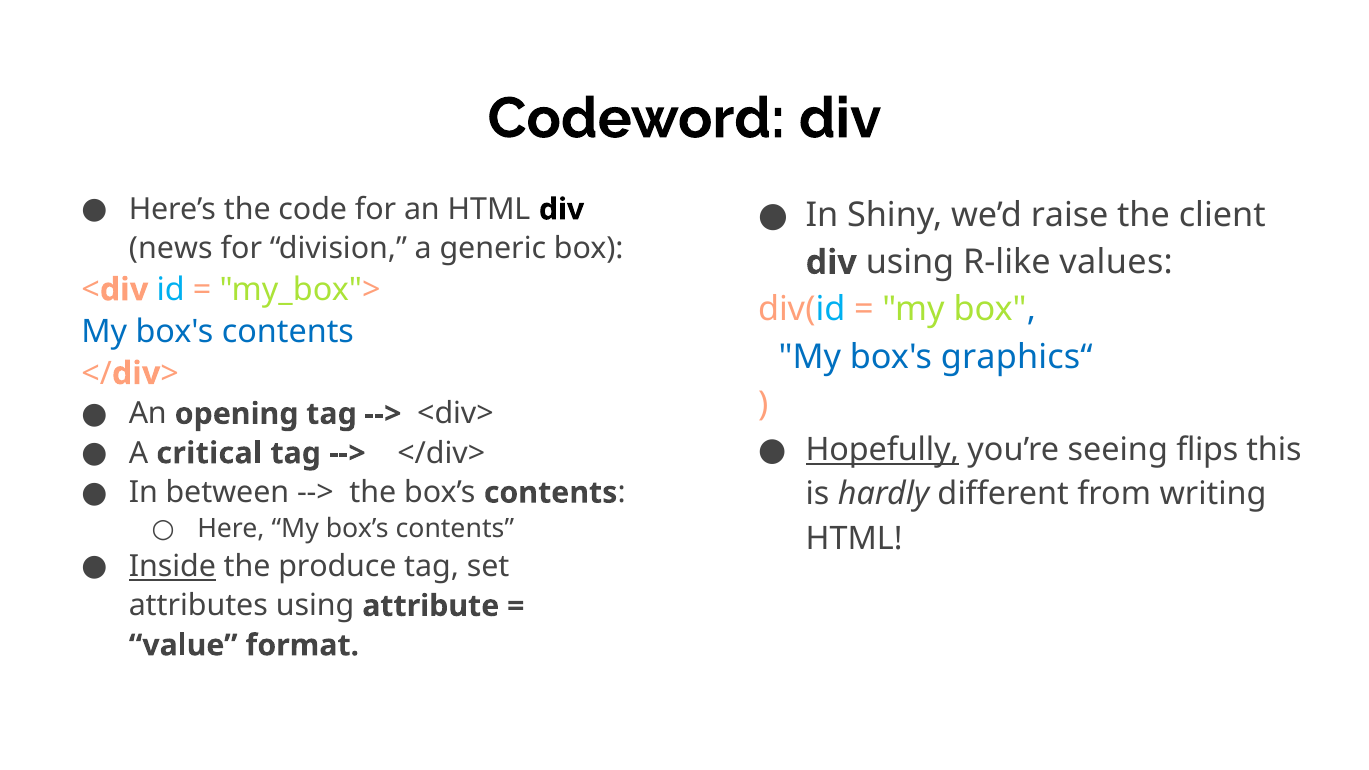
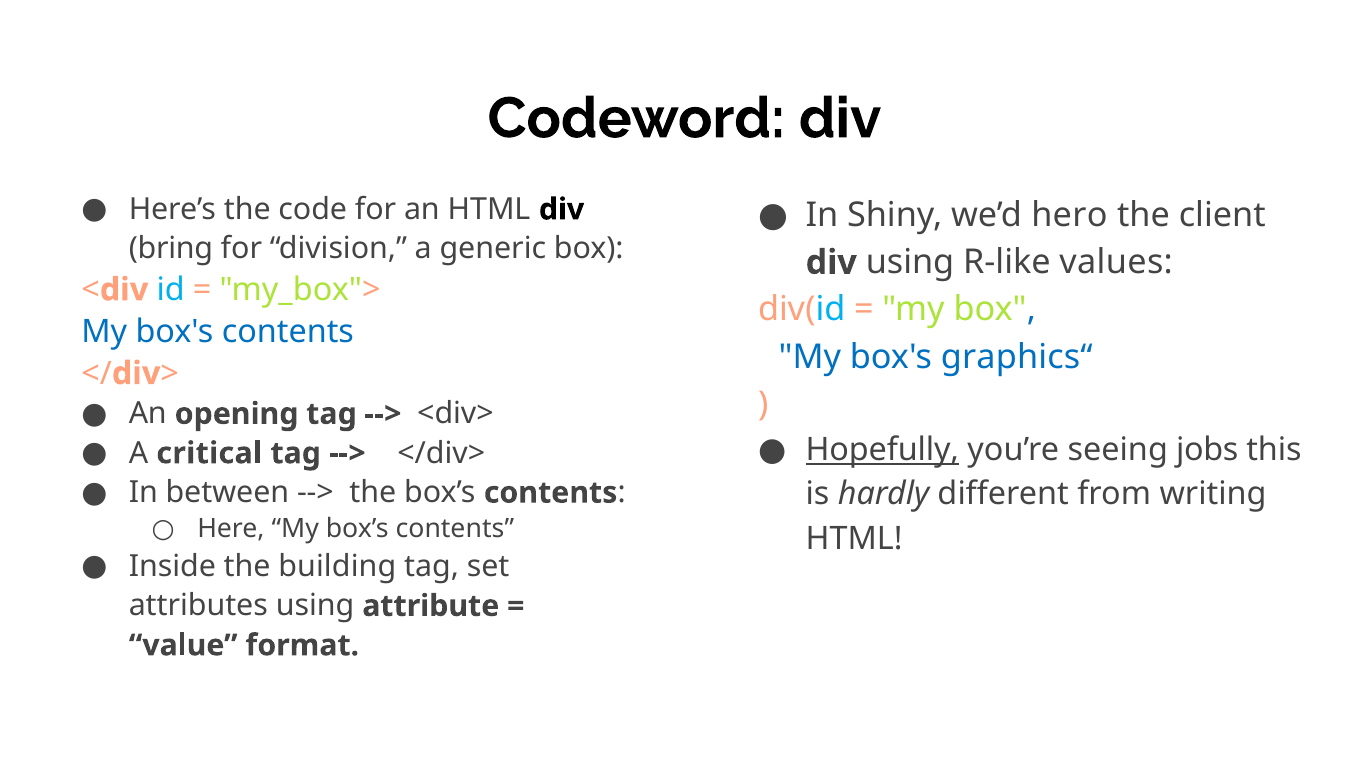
raise: raise -> hero
news: news -> bring
flips: flips -> jobs
Inside underline: present -> none
produce: produce -> building
